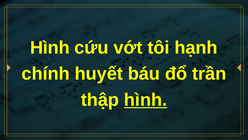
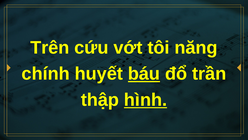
Hình at (50, 47): Hình -> Trên
hạnh: hạnh -> năng
báu underline: none -> present
